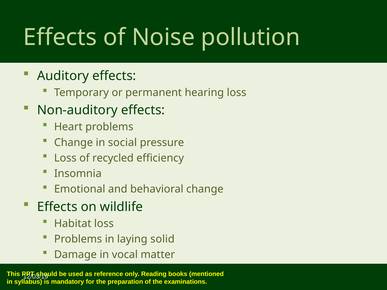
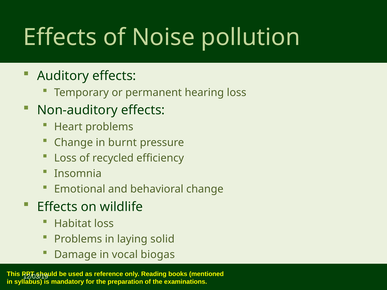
social: social -> burnt
matter: matter -> biogas
